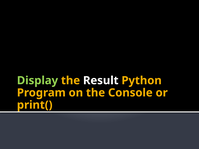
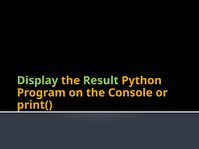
Result colour: white -> light green
